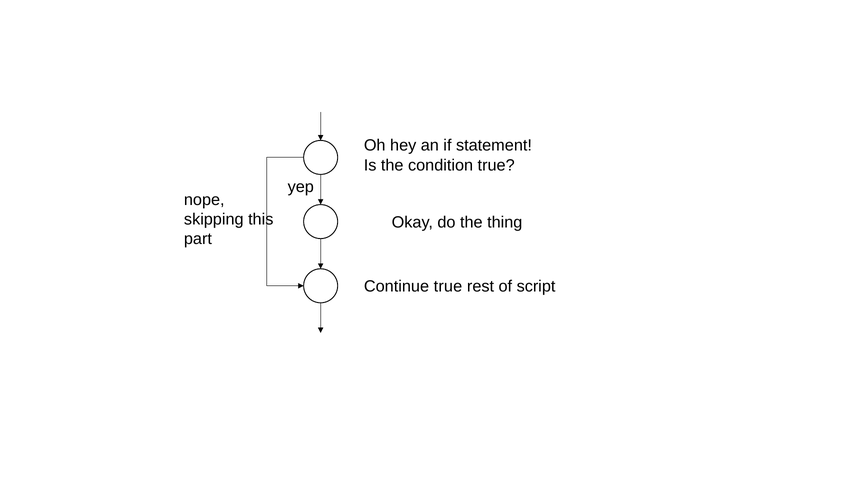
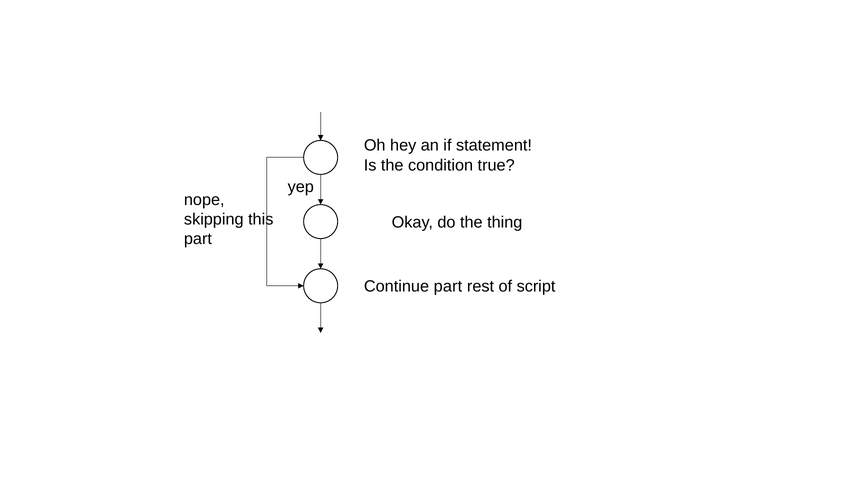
Continue true: true -> part
